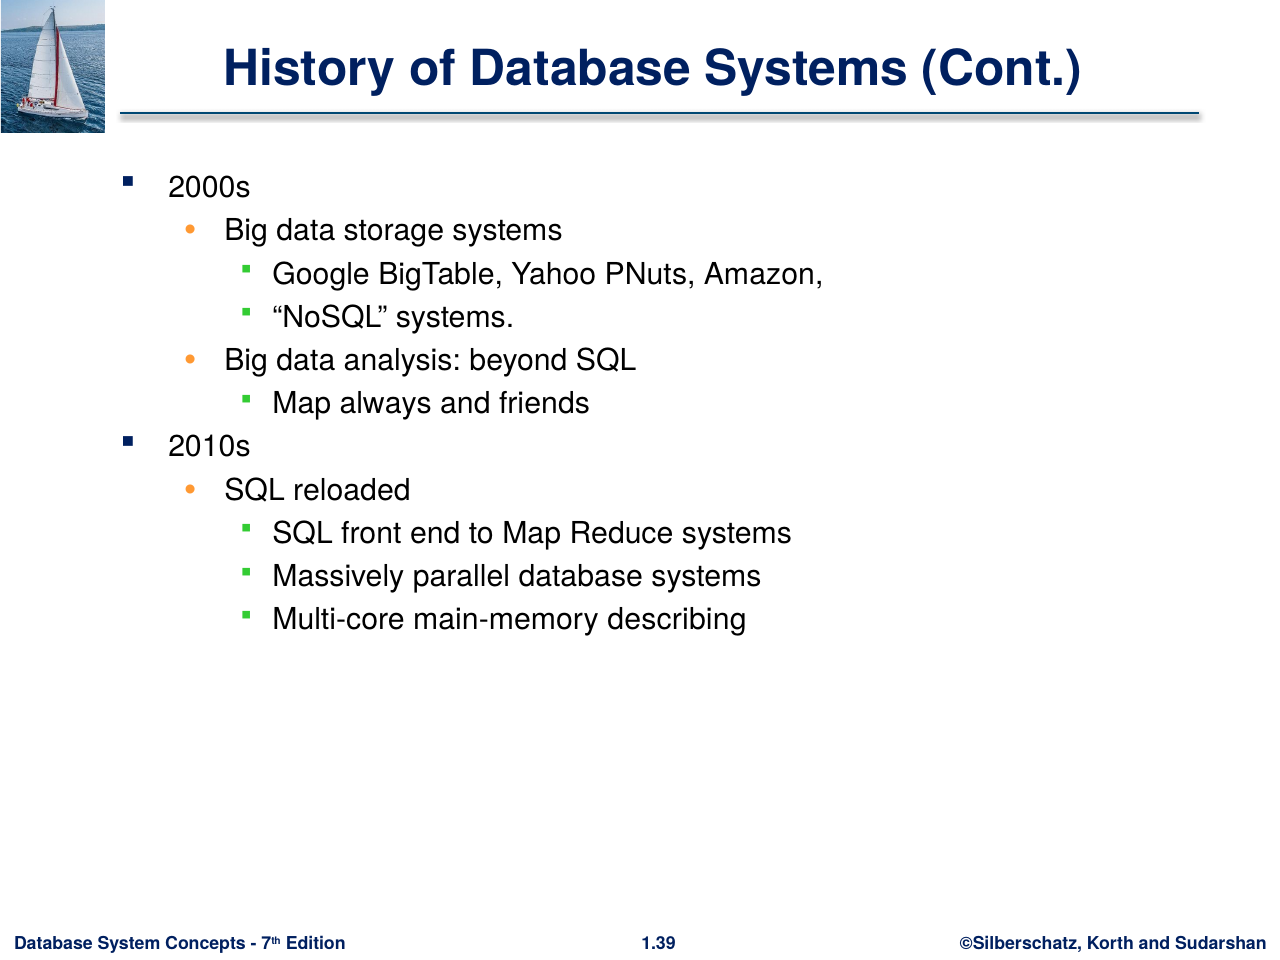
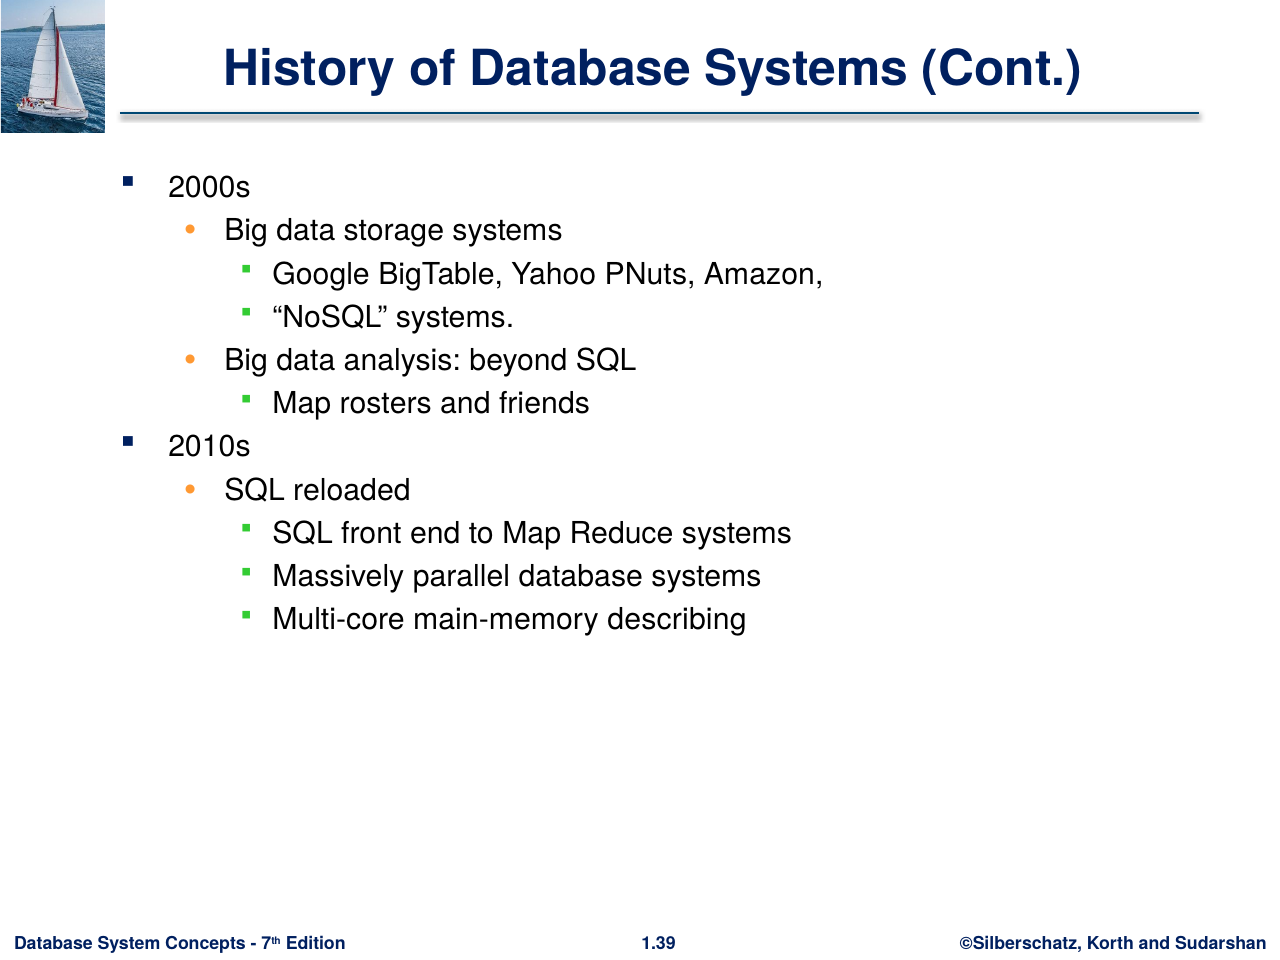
always: always -> rosters
